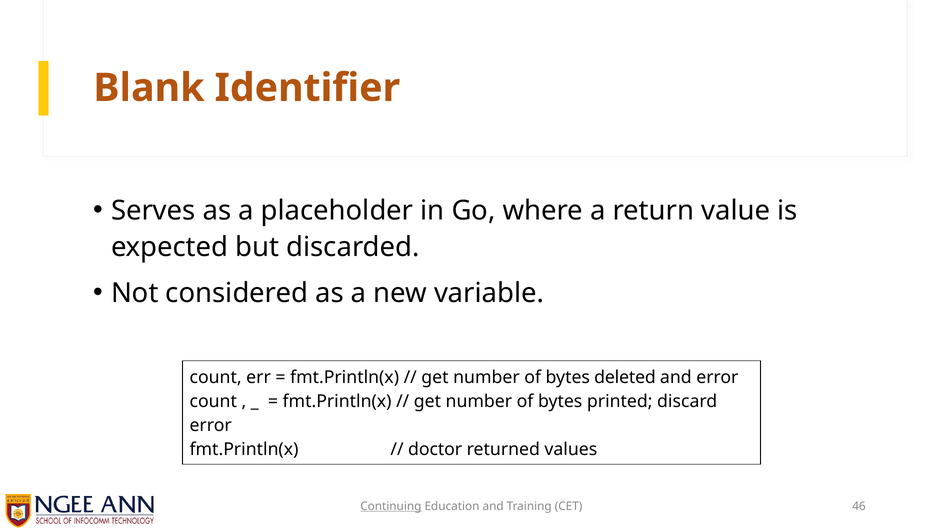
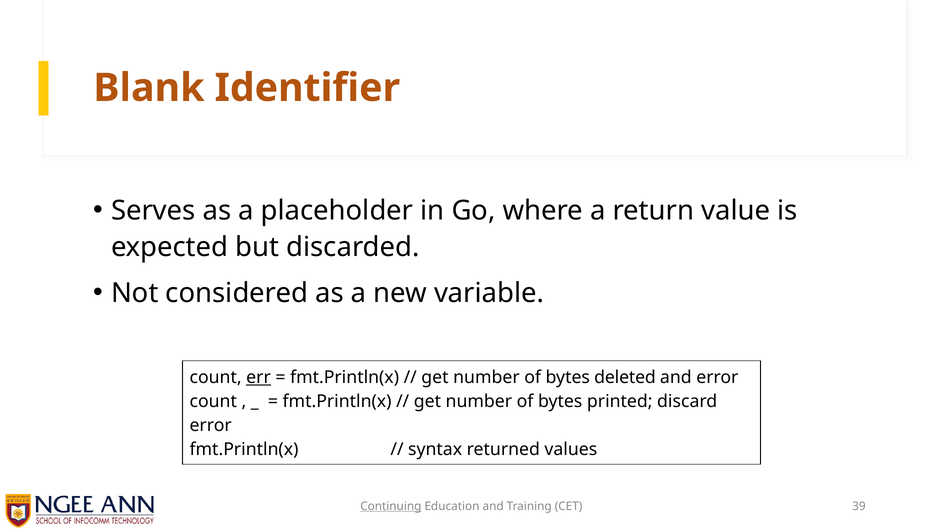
err underline: none -> present
doctor: doctor -> syntax
46: 46 -> 39
